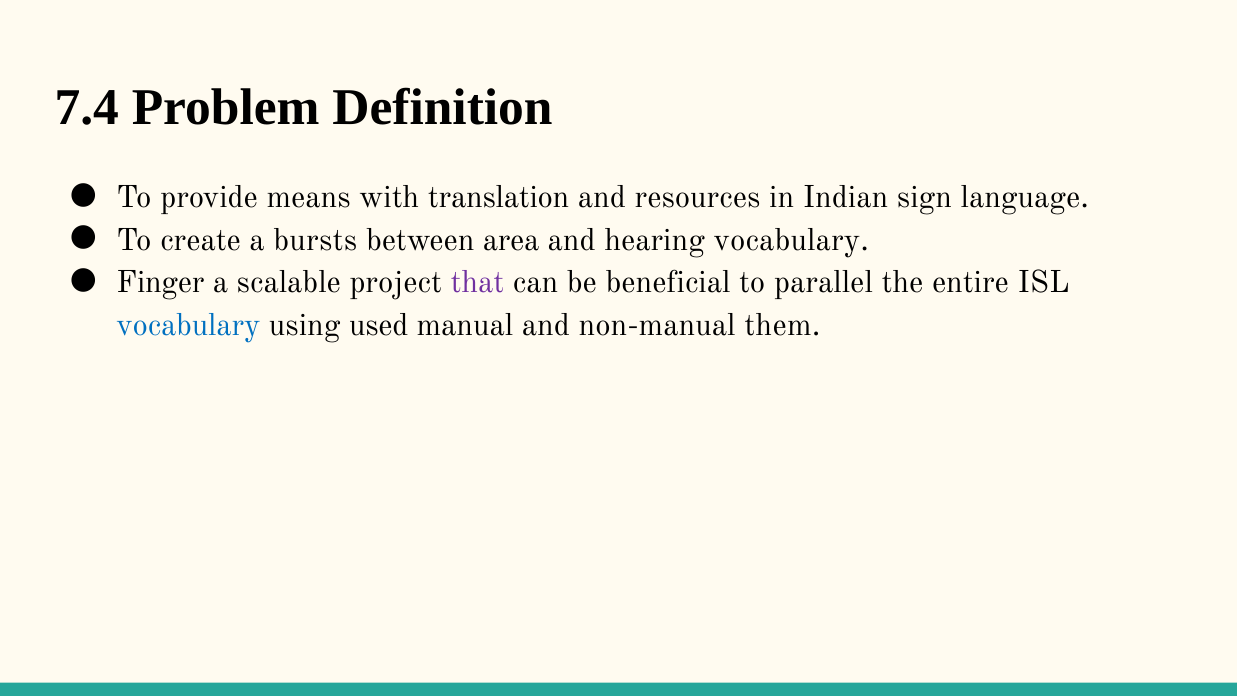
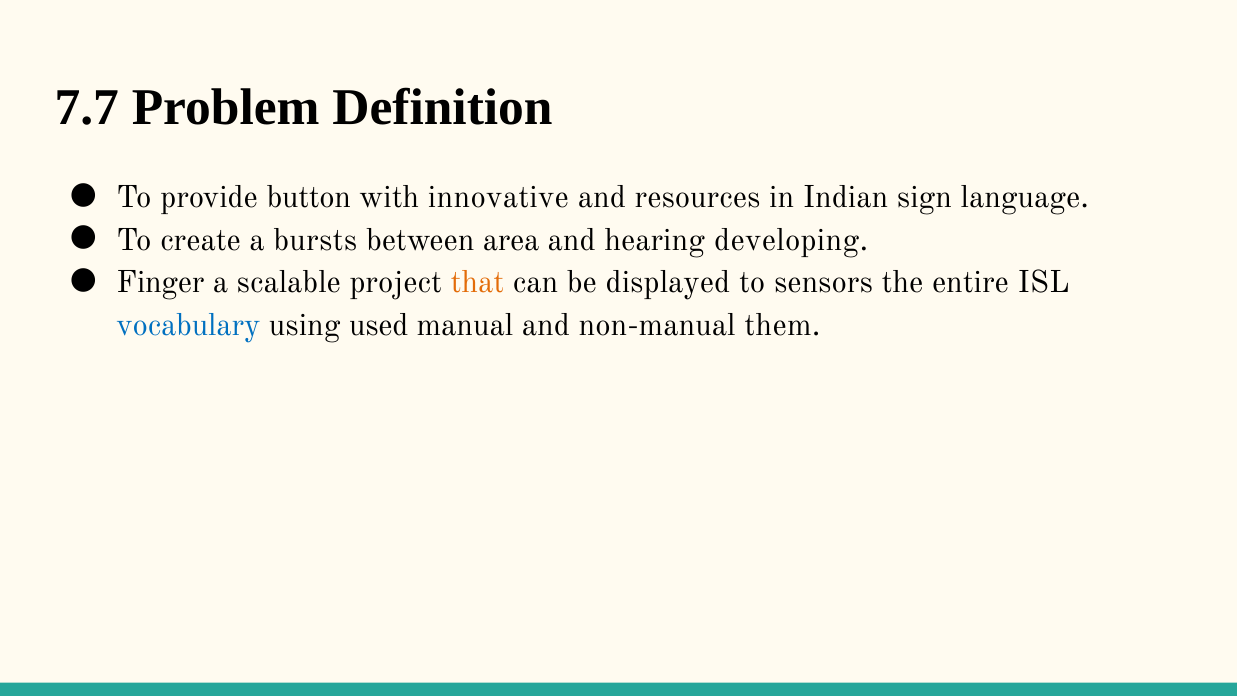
7.4: 7.4 -> 7.7
means: means -> button
translation: translation -> innovative
hearing vocabulary: vocabulary -> developing
that colour: purple -> orange
beneficial: beneficial -> displayed
parallel: parallel -> sensors
